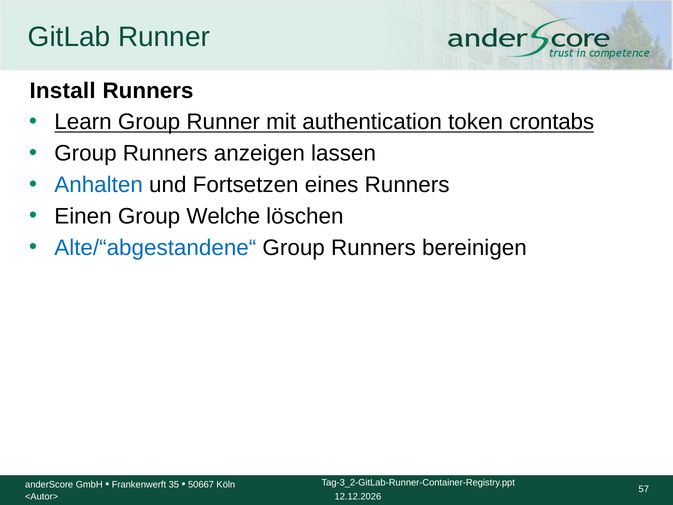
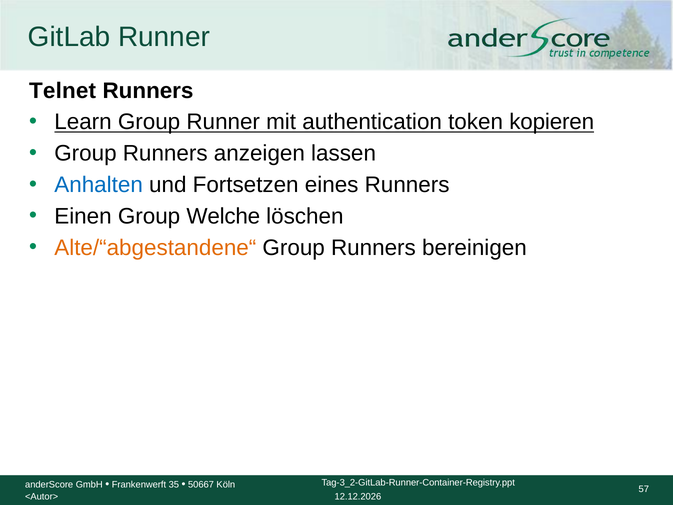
Install: Install -> Telnet
crontabs: crontabs -> kopieren
Alte/“abgestandene“ colour: blue -> orange
